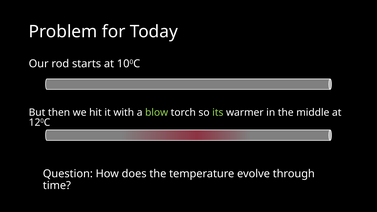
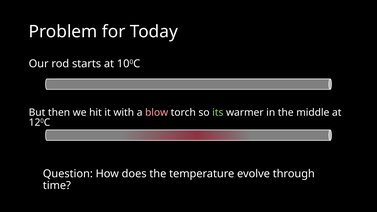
blow colour: light green -> pink
